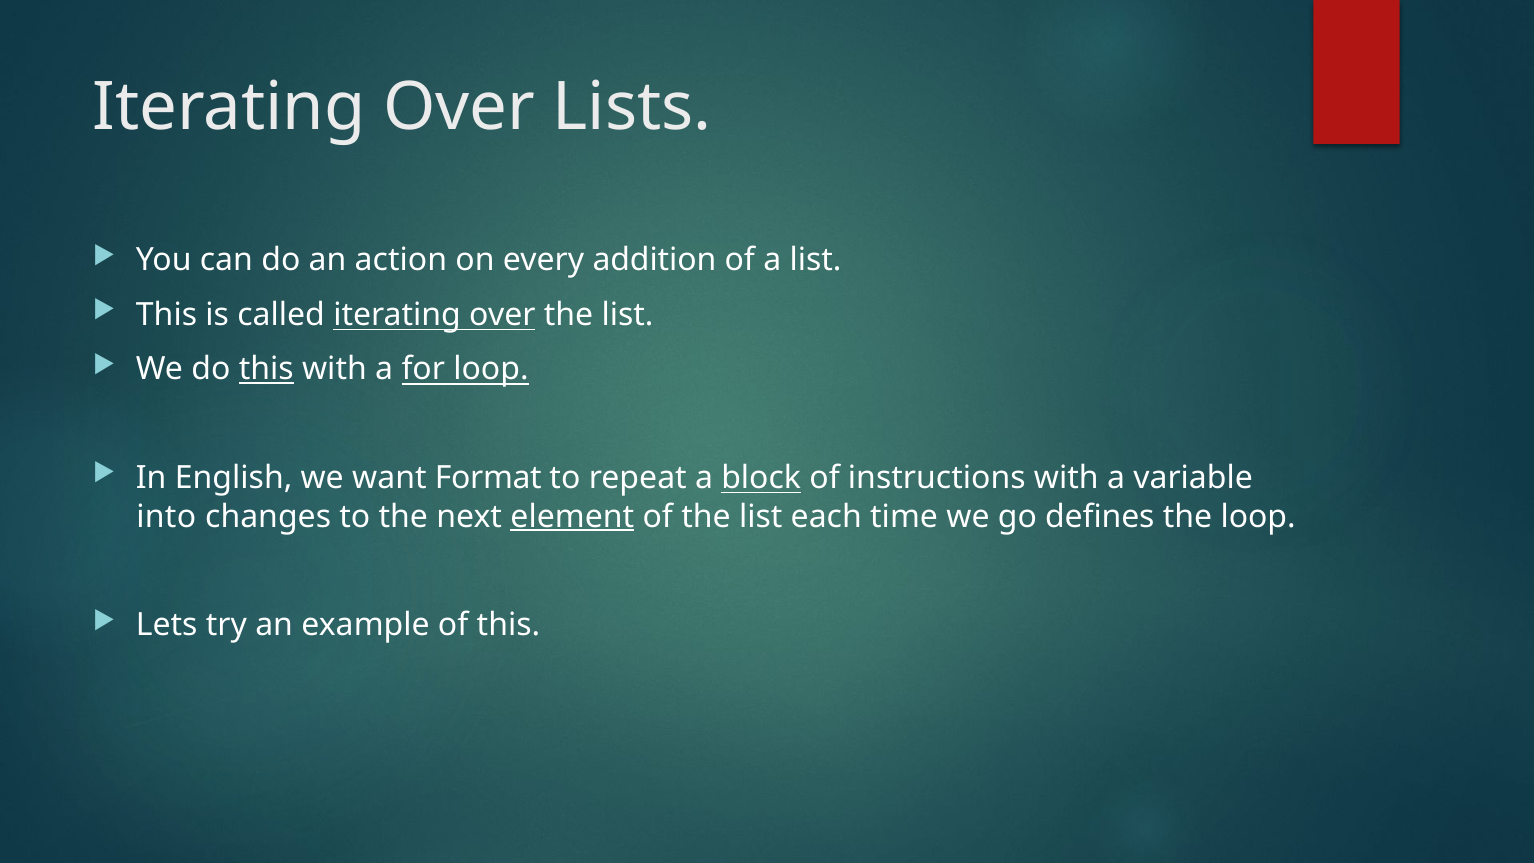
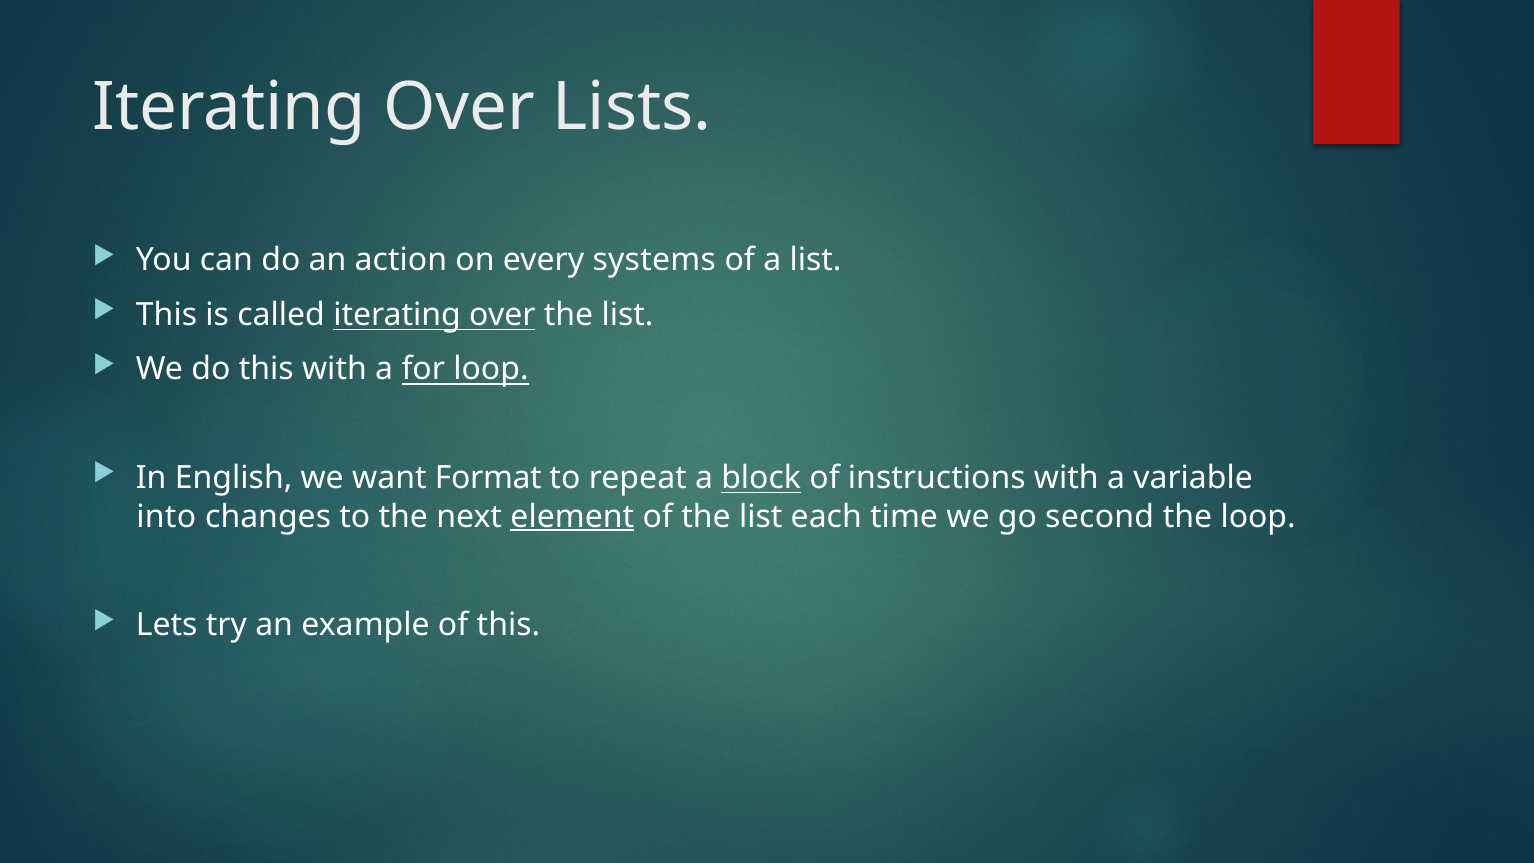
addition: addition -> systems
this at (266, 369) underline: present -> none
defines: defines -> second
